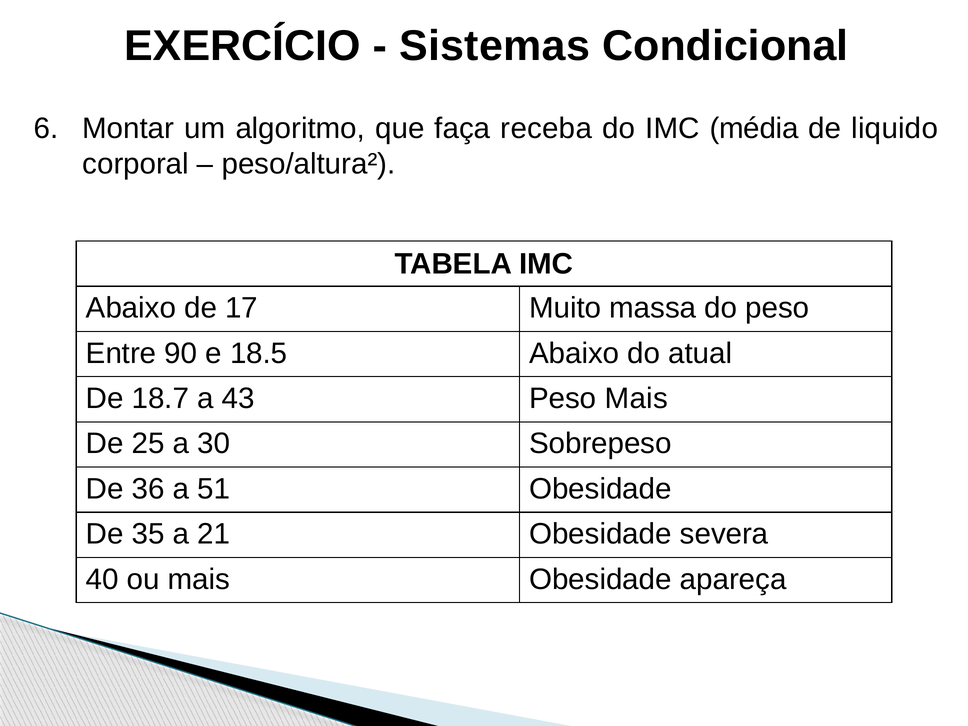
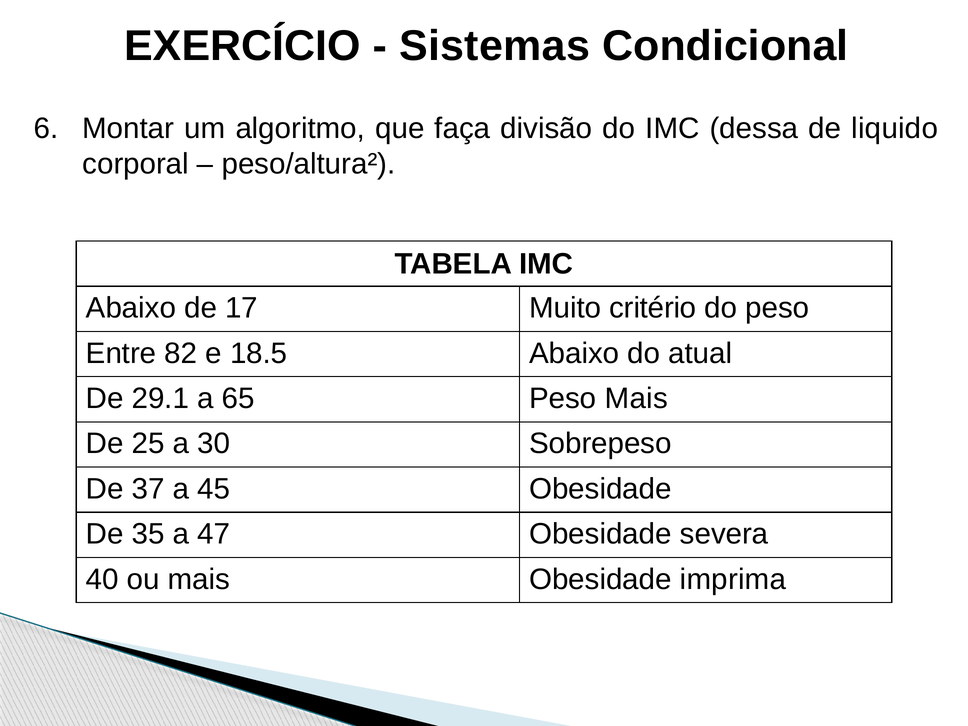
receba: receba -> divisão
média: média -> dessa
massa: massa -> critério
90: 90 -> 82
18.7: 18.7 -> 29.1
43: 43 -> 65
36: 36 -> 37
51: 51 -> 45
21: 21 -> 47
apareça: apareça -> imprima
